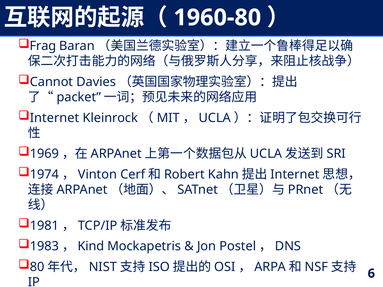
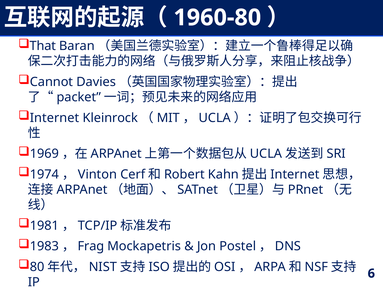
Frag: Frag -> That
Kind: Kind -> Frag
